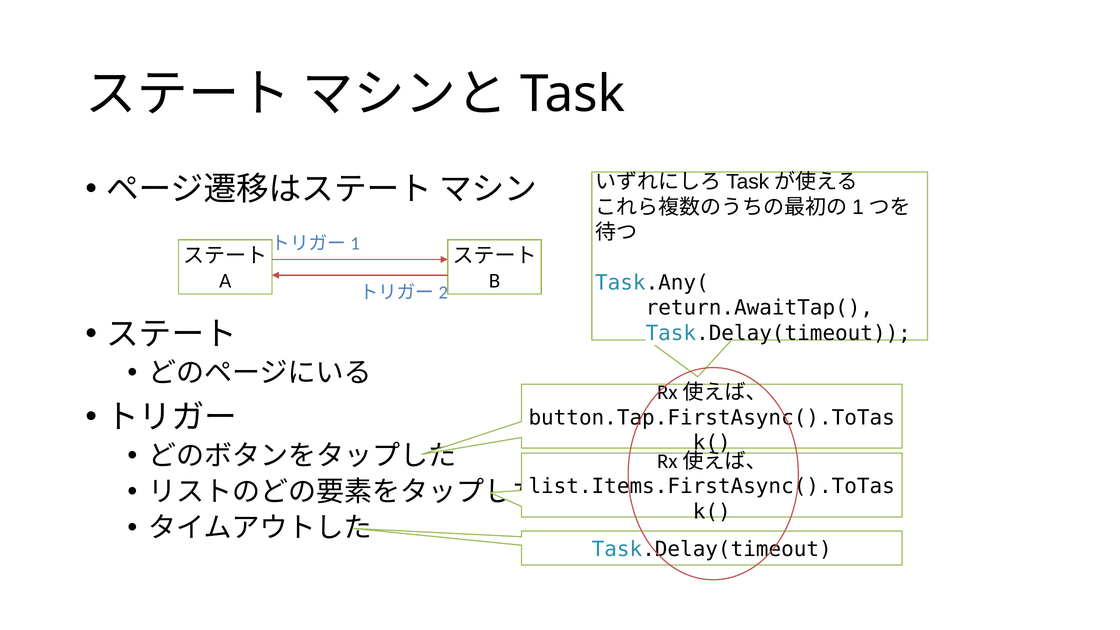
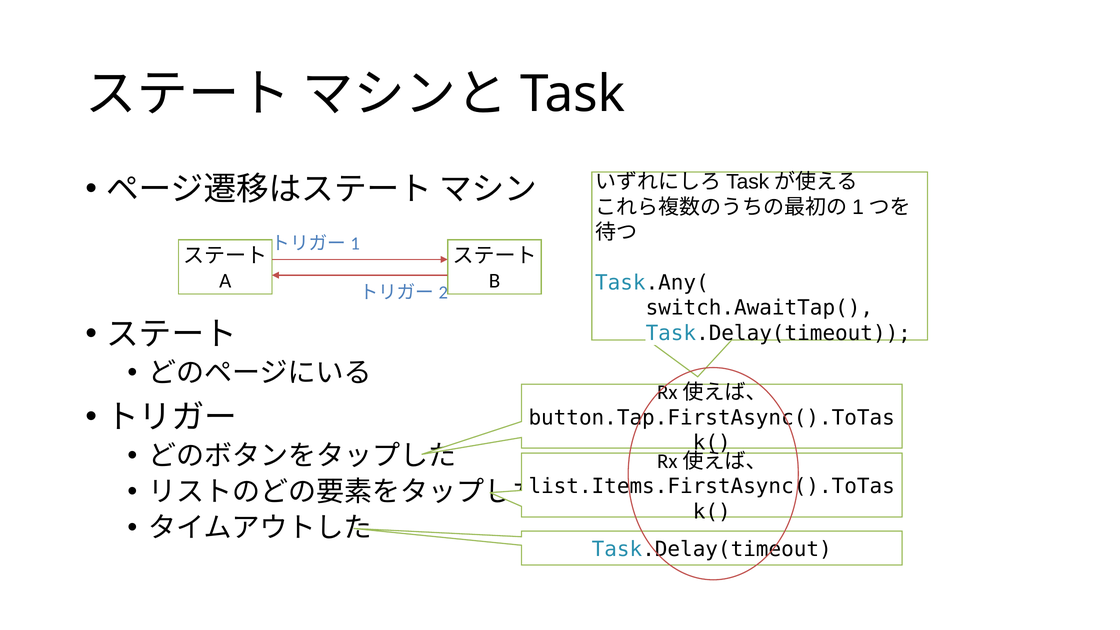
return.AwaitTap(: return.AwaitTap( -> switch.AwaitTap(
